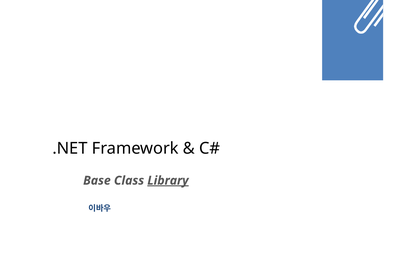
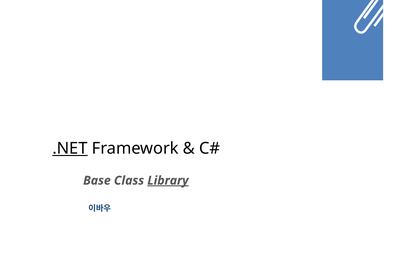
.NET underline: none -> present
